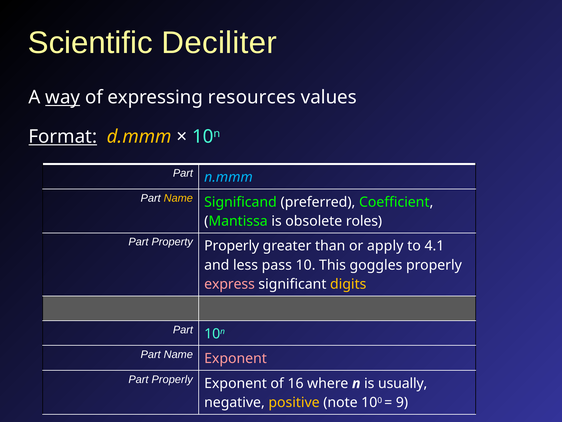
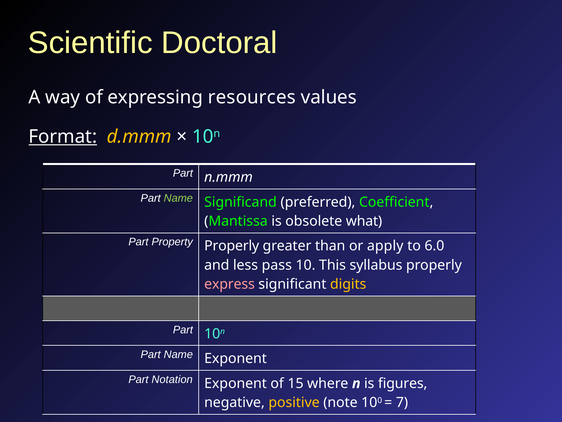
Deciliter: Deciliter -> Doctoral
way underline: present -> none
n.mmm colour: light blue -> white
Name at (178, 198) colour: yellow -> light green
roles: roles -> what
4.1: 4.1 -> 6.0
goggles: goggles -> syllabus
Exponent at (236, 358) colour: pink -> white
Part Properly: Properly -> Notation
16: 16 -> 15
usually: usually -> figures
9: 9 -> 7
